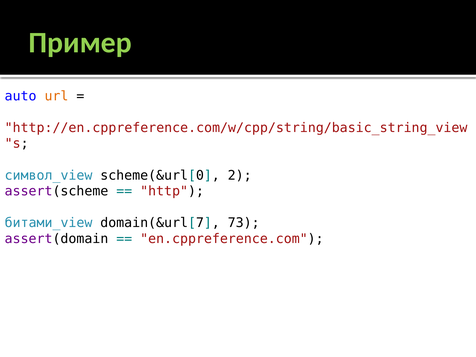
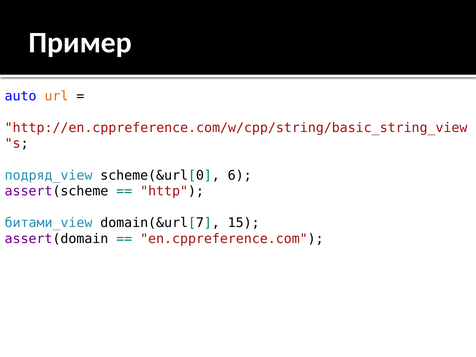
Пример colour: light green -> white
символ_view: символ_view -> подряд_view
2: 2 -> 6
73: 73 -> 15
